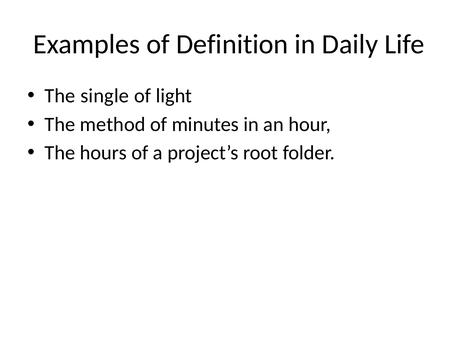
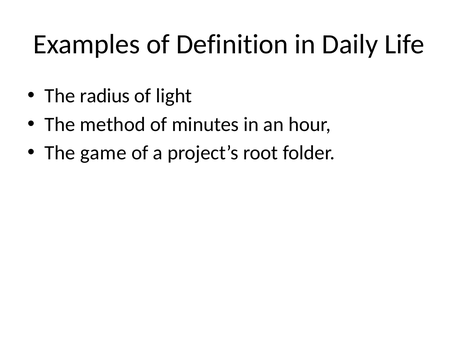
single: single -> radius
hours: hours -> game
